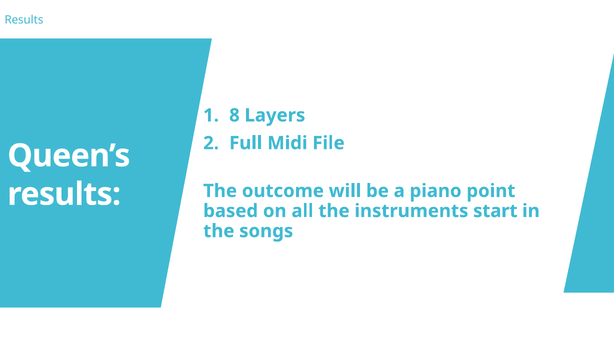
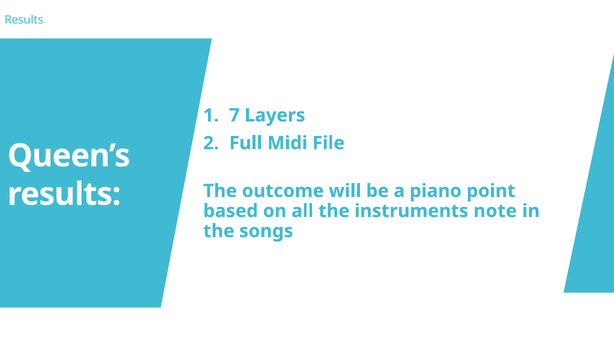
8: 8 -> 7
start: start -> note
